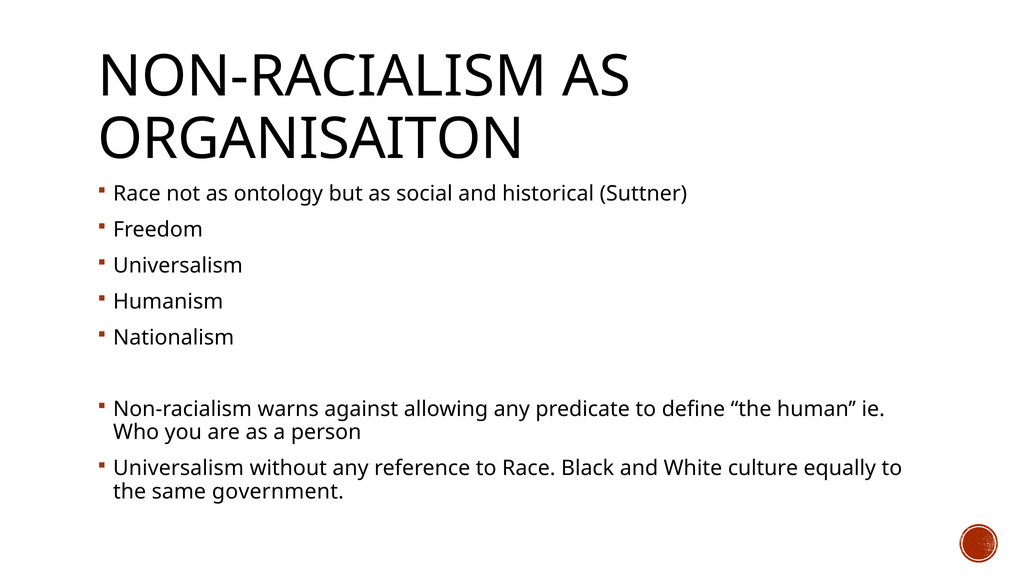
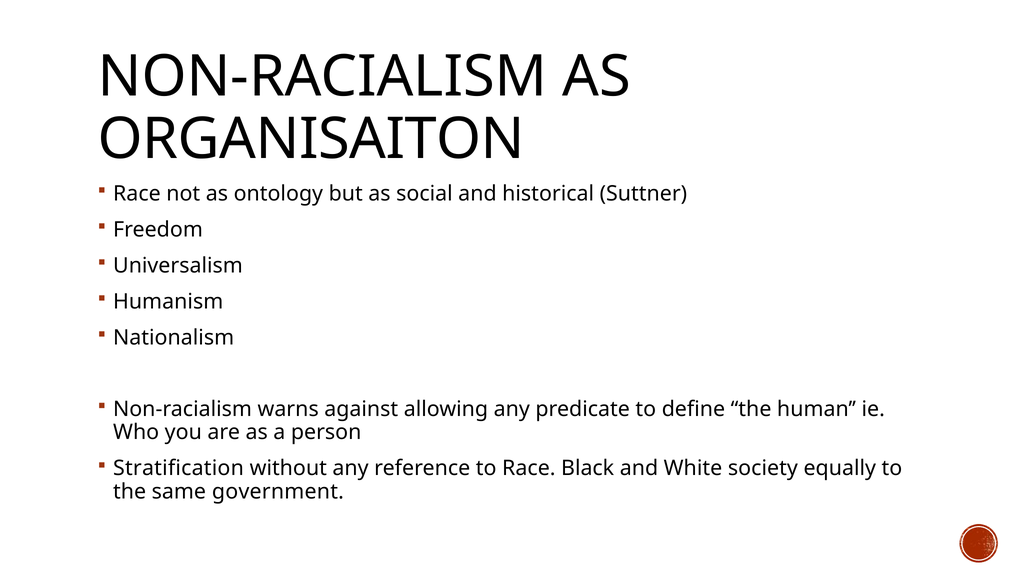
Universalism at (179, 468): Universalism -> Stratification
culture: culture -> society
